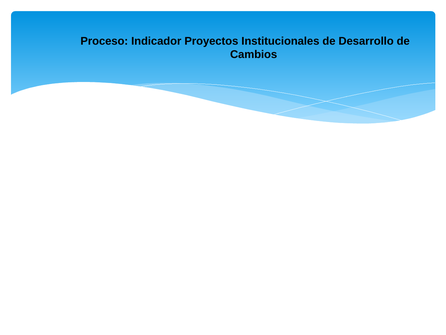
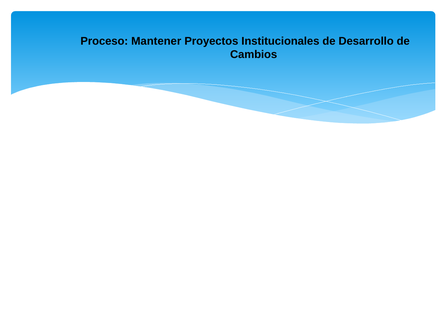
Indicador: Indicador -> Mantener
